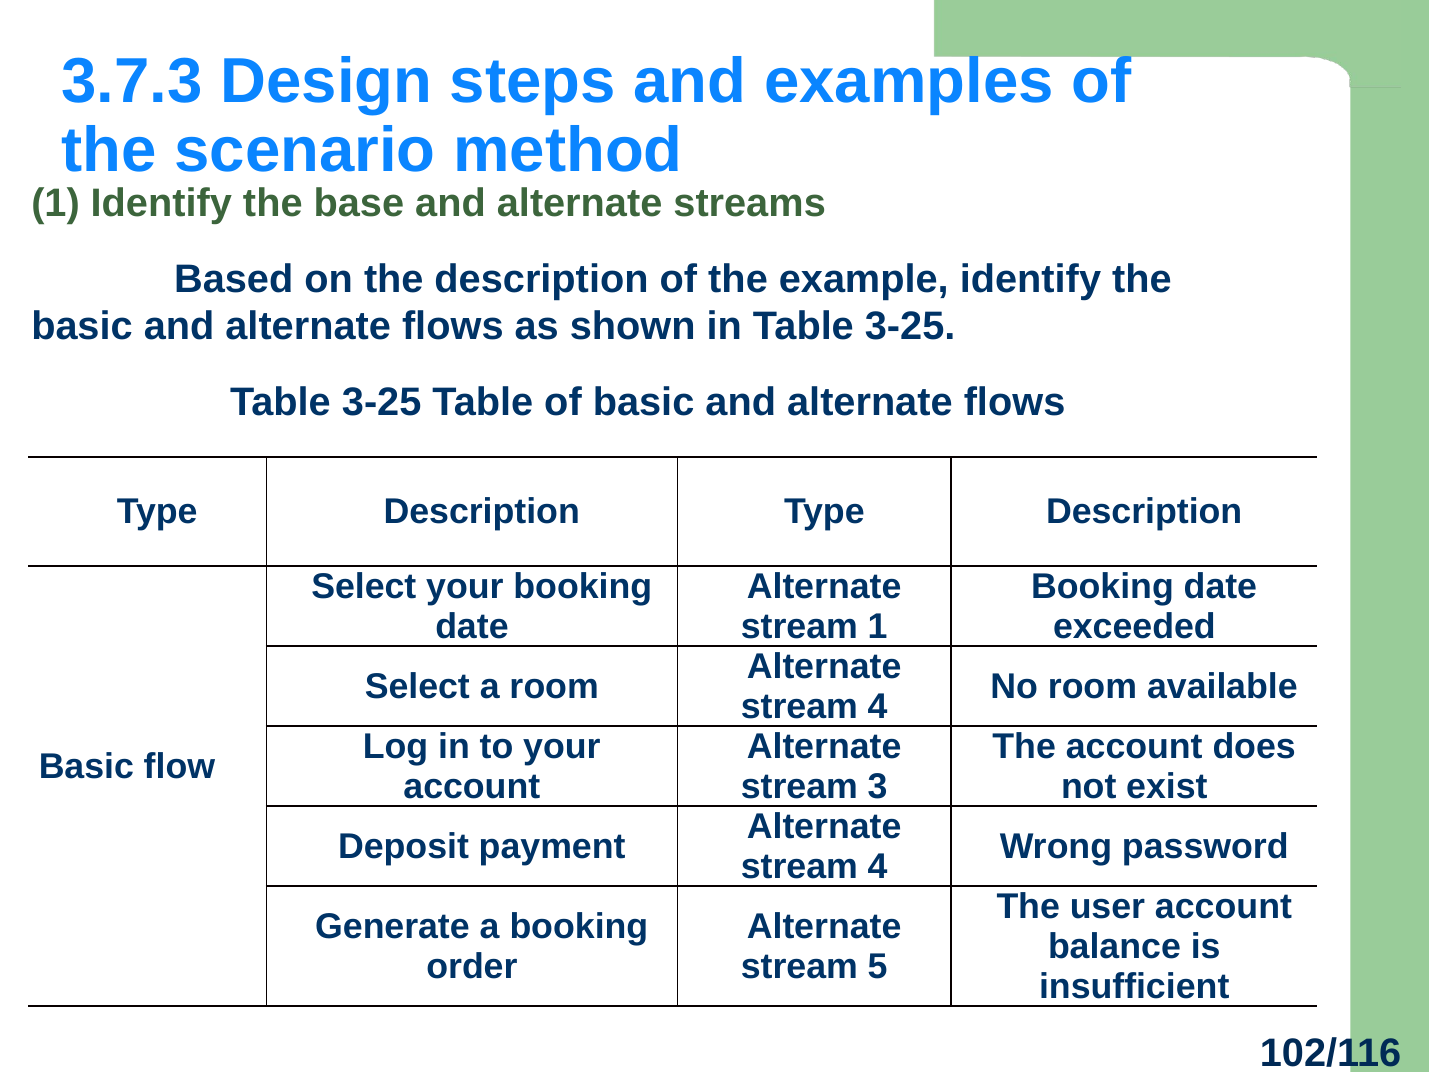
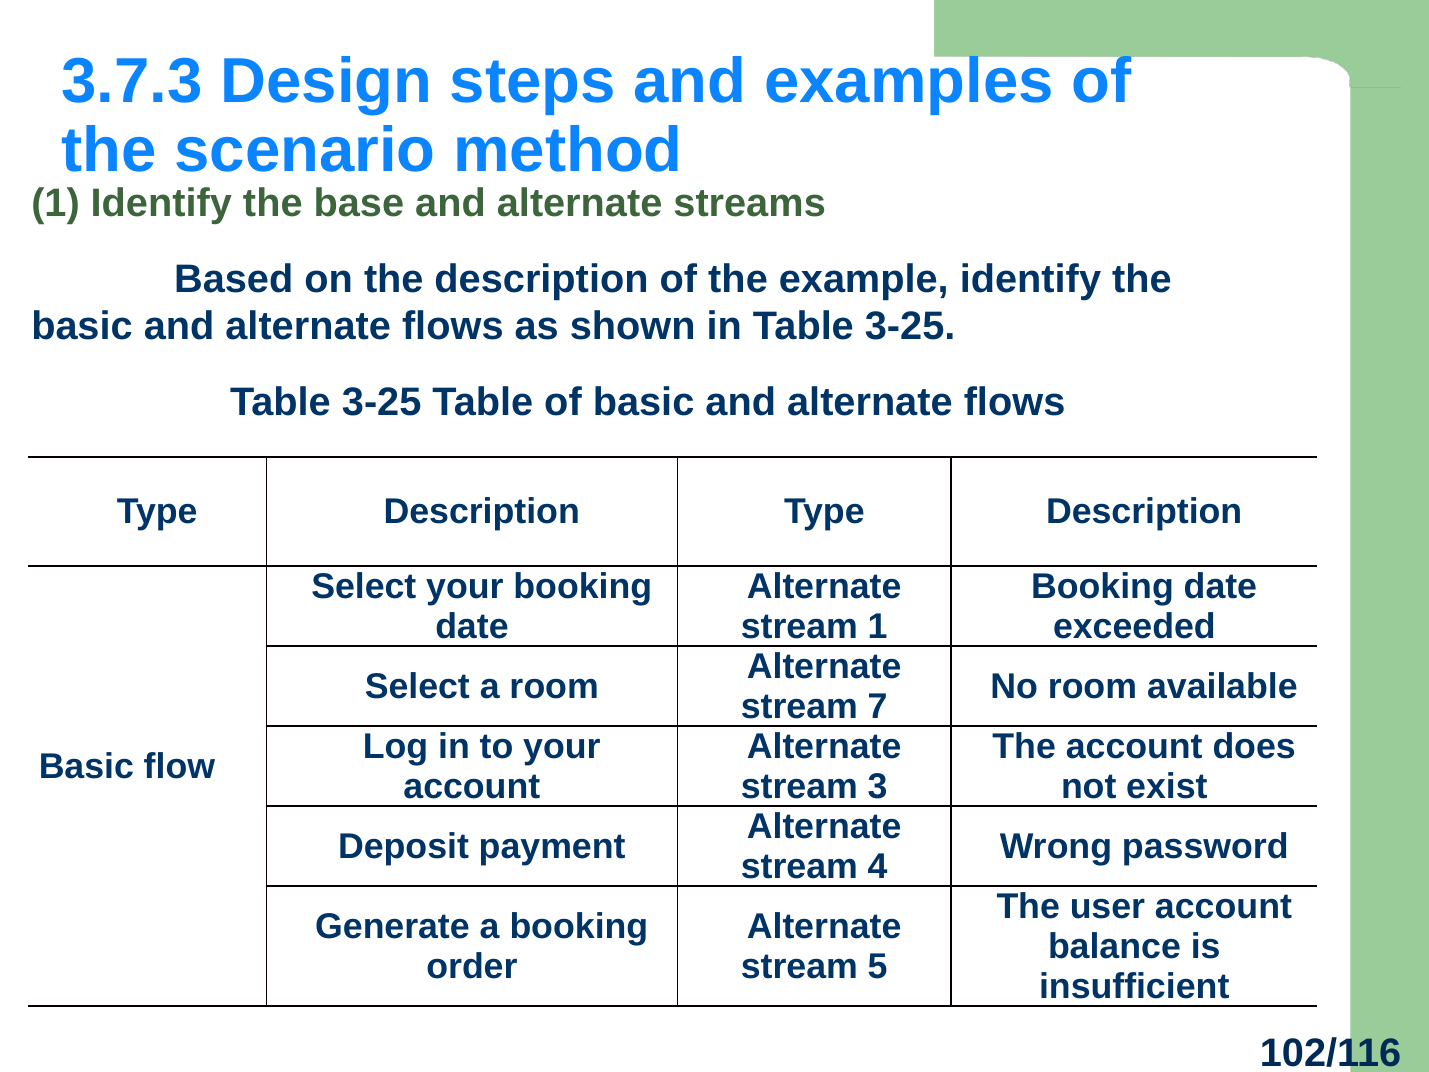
4 at (878, 706): 4 -> 7
